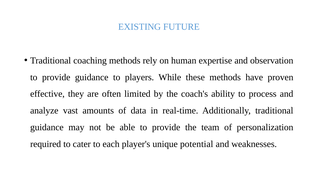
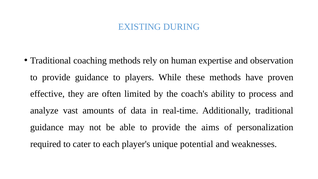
FUTURE: FUTURE -> DURING
team: team -> aims
